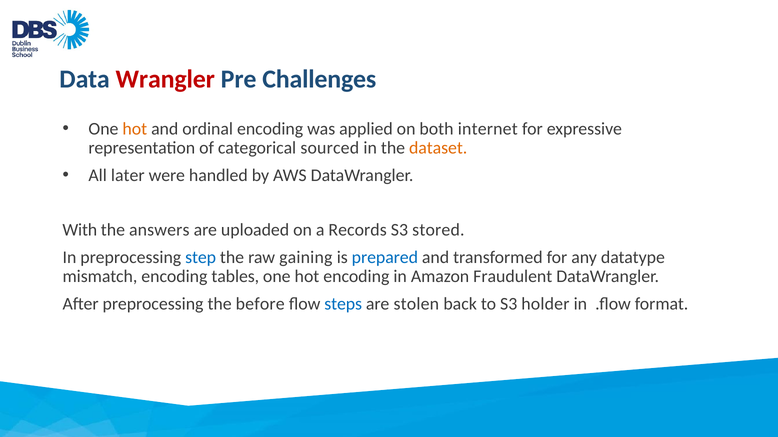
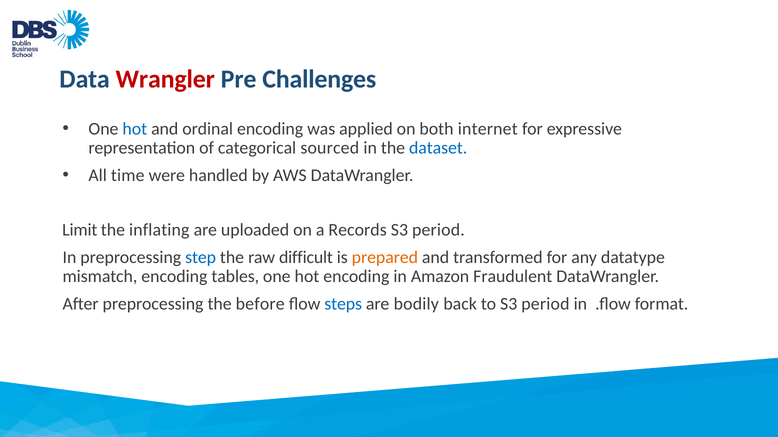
hot at (135, 129) colour: orange -> blue
dataset colour: orange -> blue
later: later -> time
With: With -> Limit
answers: answers -> inflating
stored at (438, 230): stored -> period
gaining: gaining -> difficult
prepared colour: blue -> orange
stolen: stolen -> bodily
to S3 holder: holder -> period
